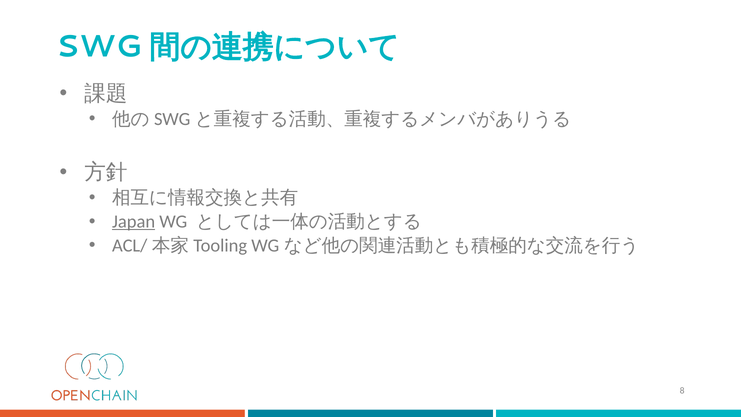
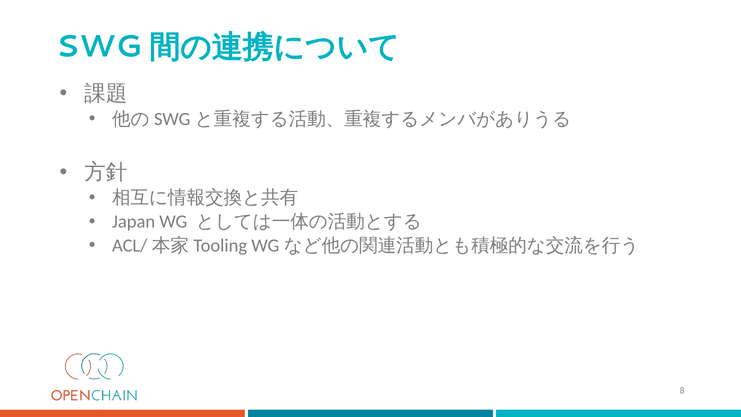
Japan underline: present -> none
